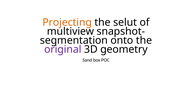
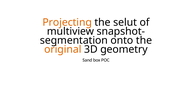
original colour: purple -> orange
